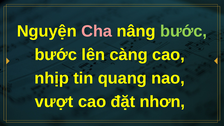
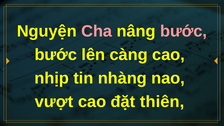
bước at (184, 31) colour: light green -> pink
quang: quang -> nhàng
nhơn: nhơn -> thiên
